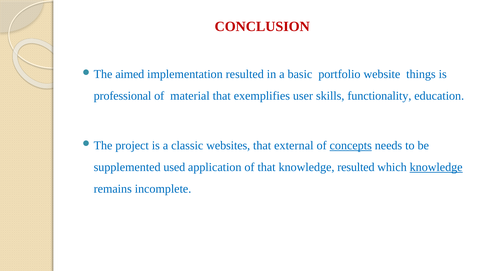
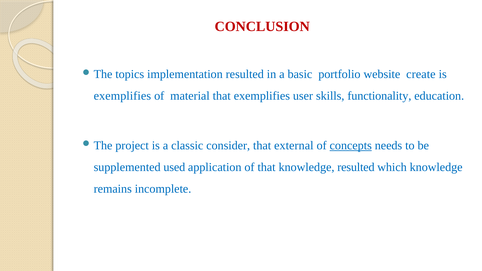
aimed: aimed -> topics
things: things -> create
professional at (123, 96): professional -> exemplifies
websites: websites -> consider
knowledge at (436, 167) underline: present -> none
